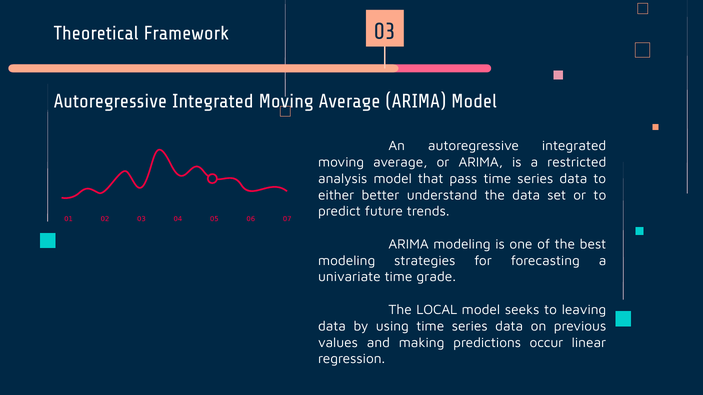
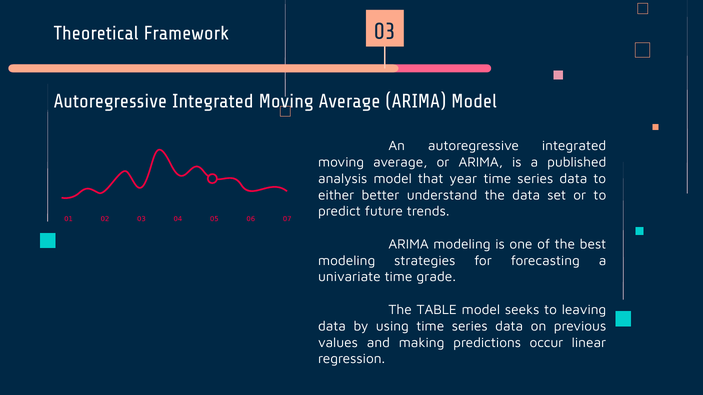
restricted: restricted -> published
pass: pass -> year
LOCAL: LOCAL -> TABLE
